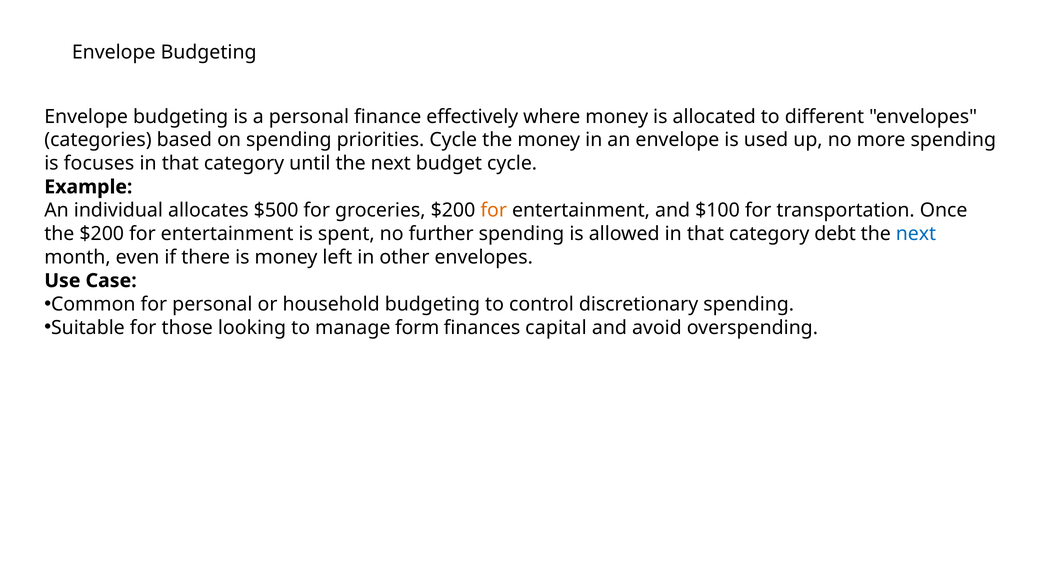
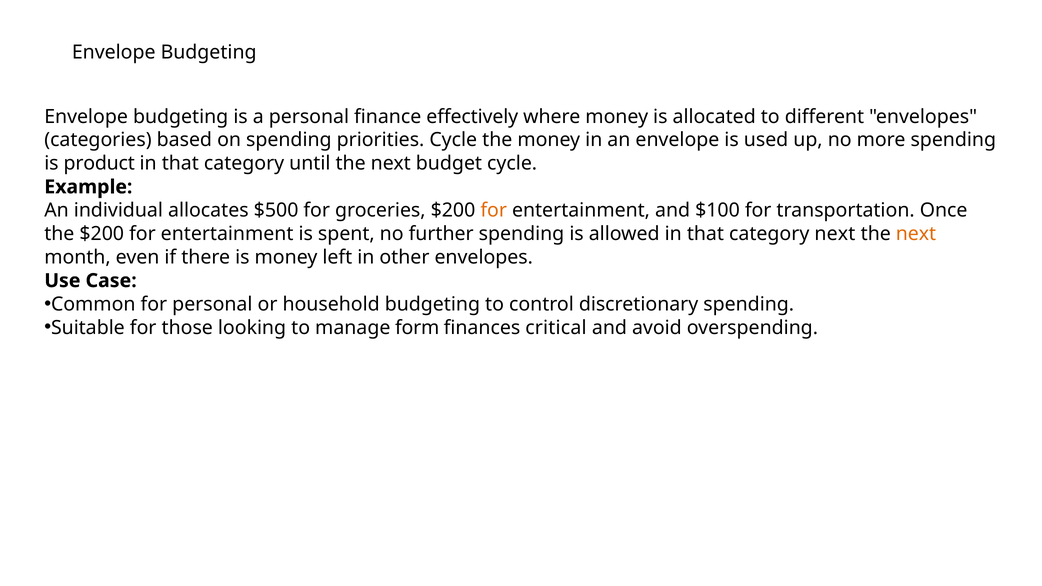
focuses: focuses -> product
category debt: debt -> next
next at (916, 234) colour: blue -> orange
capital: capital -> critical
